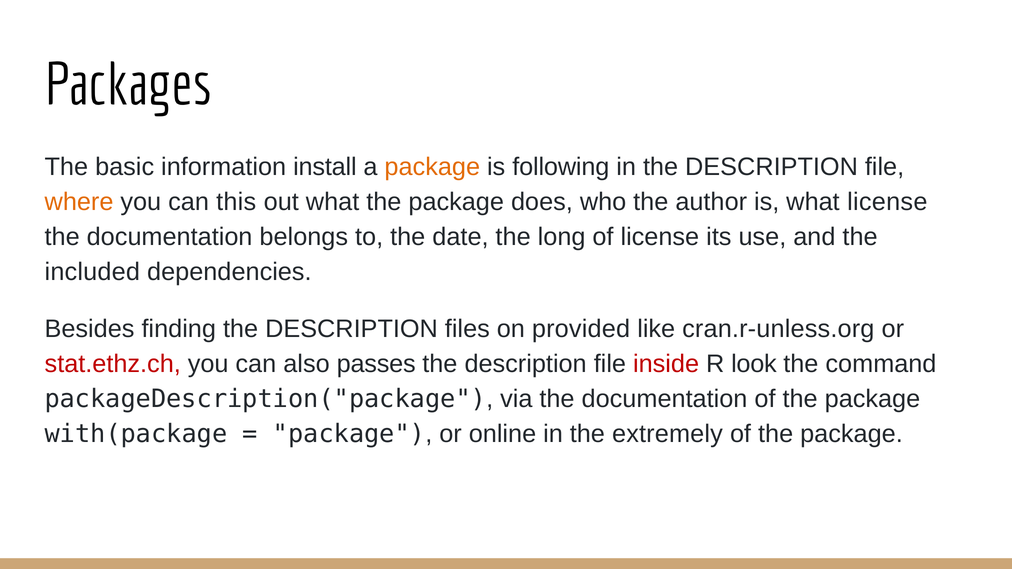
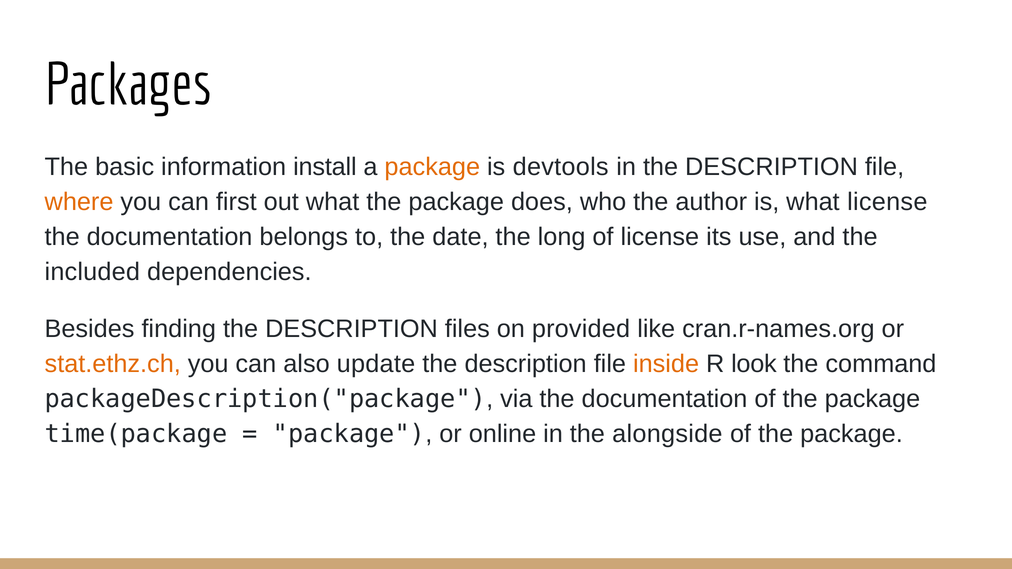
following: following -> devtools
this: this -> first
cran.r-unless.org: cran.r-unless.org -> cran.r-names.org
stat.ethz.ch colour: red -> orange
passes: passes -> update
inside colour: red -> orange
with(package: with(package -> time(package
extremely: extremely -> alongside
